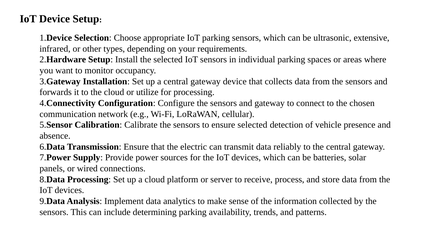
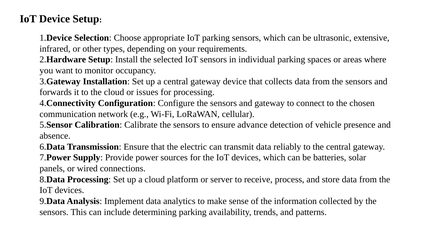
utilize: utilize -> issues
ensure selected: selected -> advance
